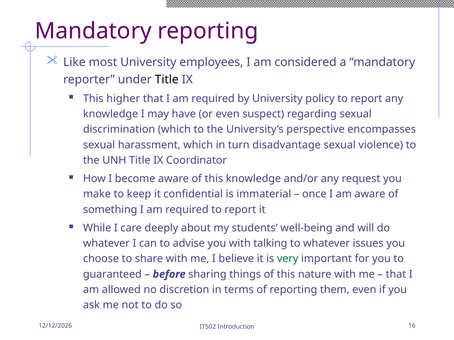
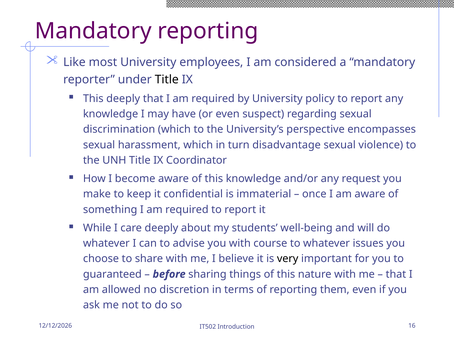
This higher: higher -> deeply
talking: talking -> course
very colour: green -> black
